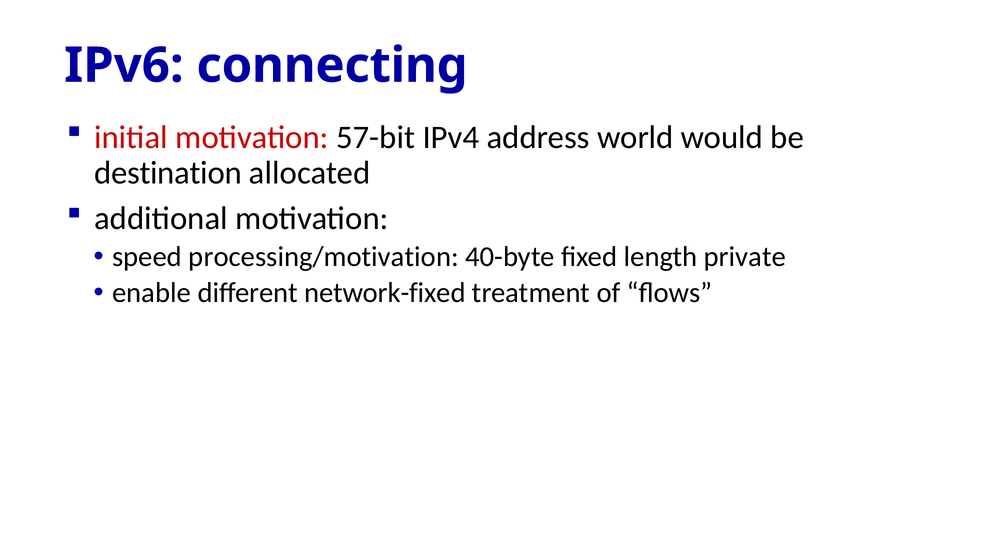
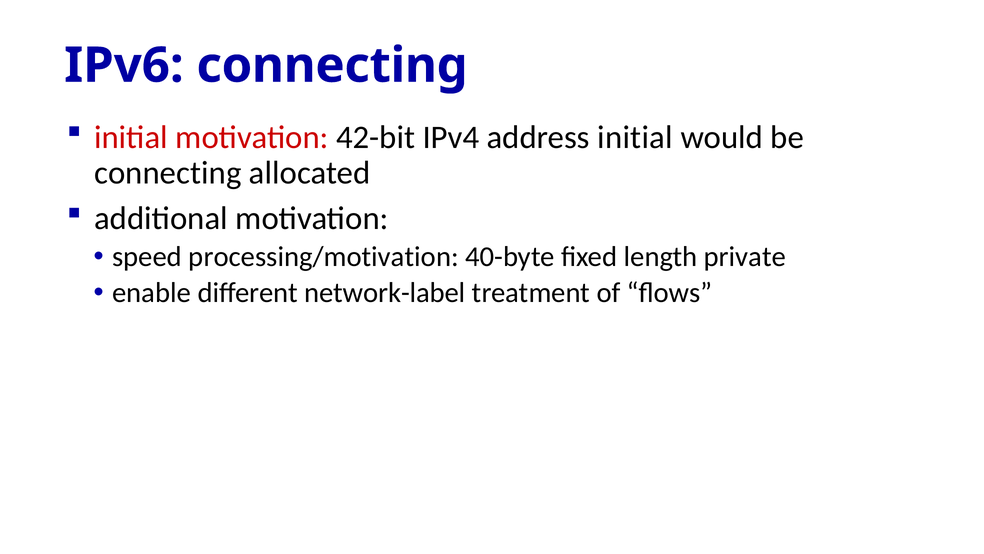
57-bit: 57-bit -> 42-bit
address world: world -> initial
destination at (168, 173): destination -> connecting
network-fixed: network-fixed -> network-label
